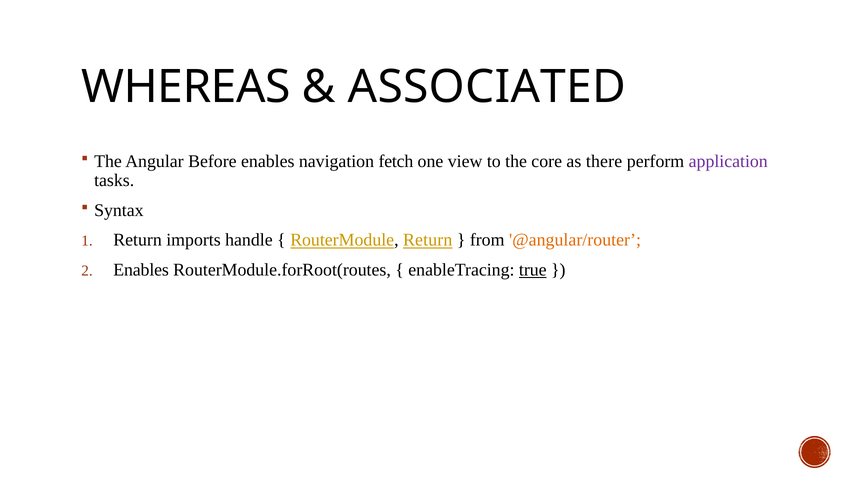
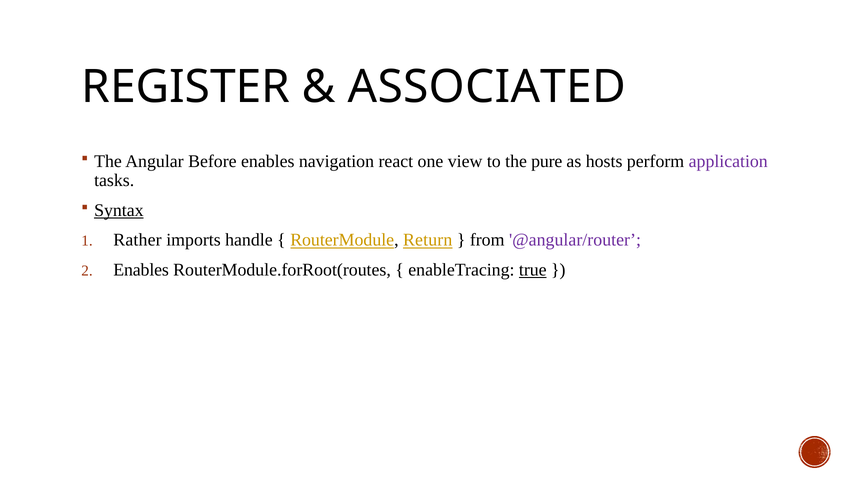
WHEREAS: WHEREAS -> REGISTER
fetch: fetch -> react
core: core -> pure
there: there -> hosts
Syntax underline: none -> present
Return at (138, 240): Return -> Rather
@angular/router colour: orange -> purple
